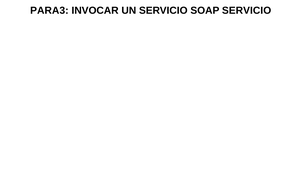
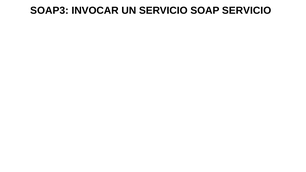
PARA3: PARA3 -> SOAP3
